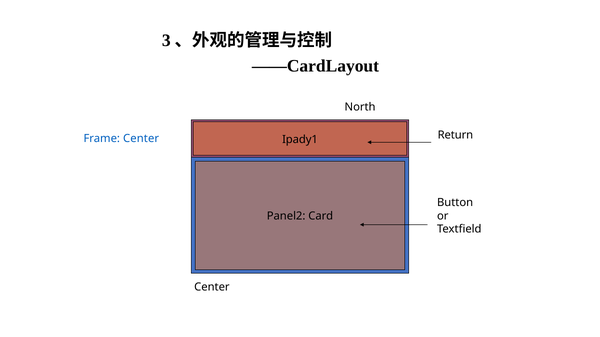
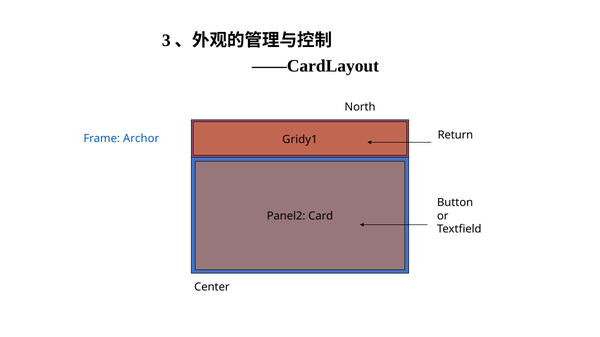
Frame Center: Center -> Archor
Ipady1: Ipady1 -> Gridy1
